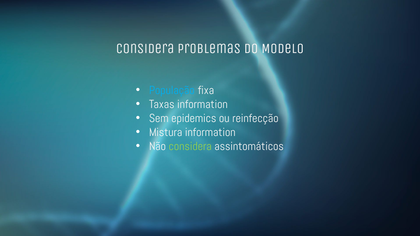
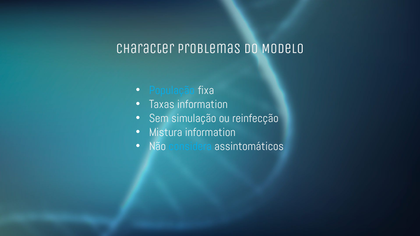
Considera at (145, 49): Considera -> Character
epidemics: epidemics -> simulação
considera at (190, 147) colour: light green -> light blue
